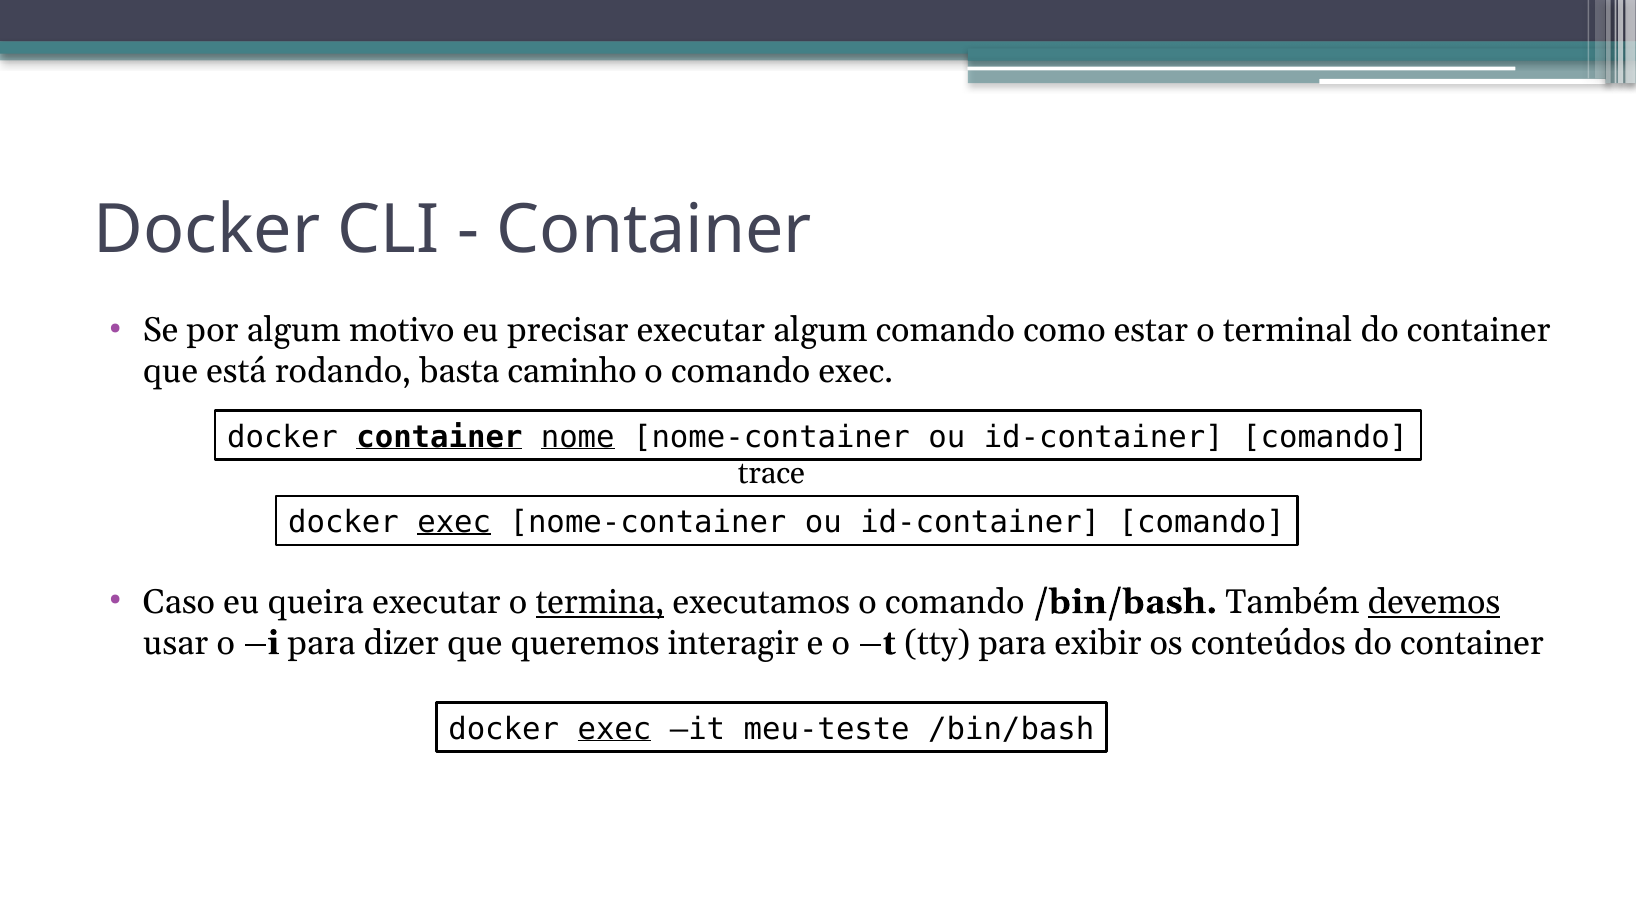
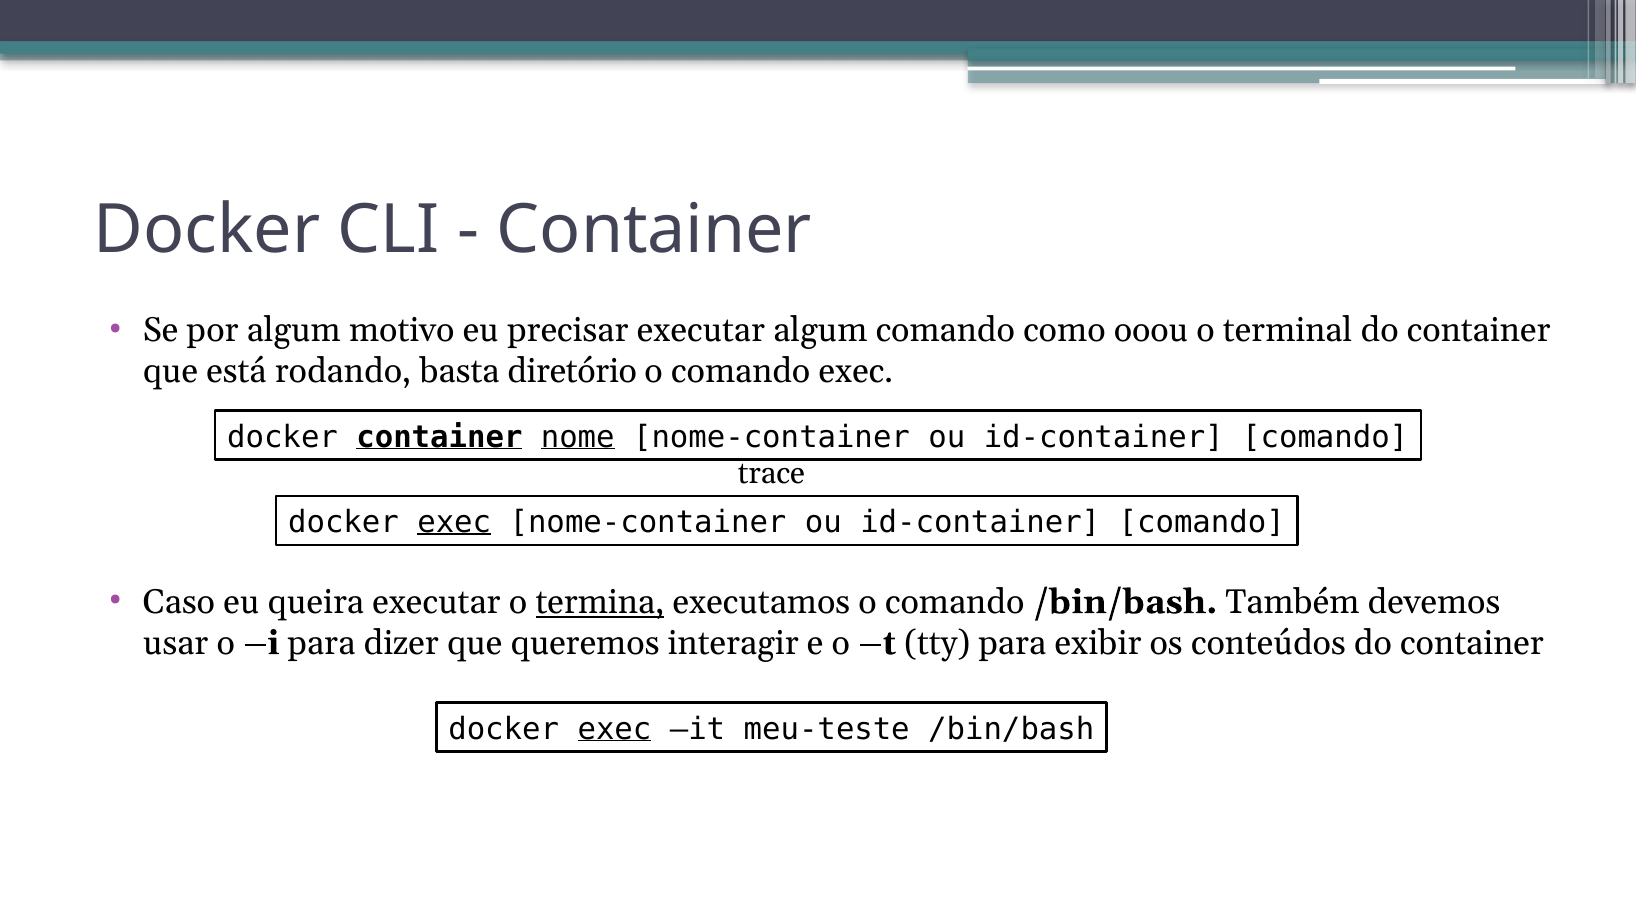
estar: estar -> ooou
caminho: caminho -> diretório
devemos underline: present -> none
